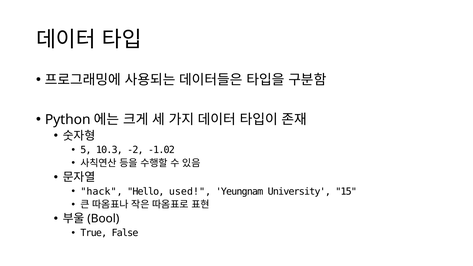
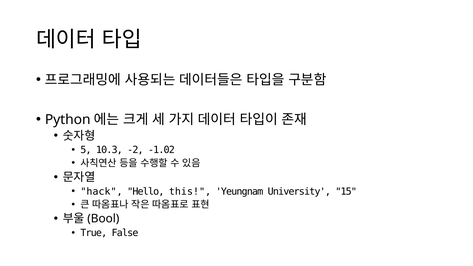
used: used -> this
